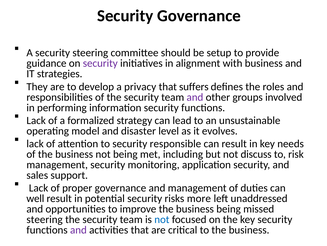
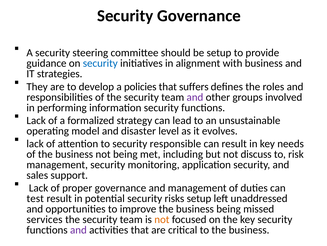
security at (100, 63) colour: purple -> blue
privacy: privacy -> policies
well: well -> test
risks more: more -> setup
steering at (45, 219): steering -> services
not at (162, 219) colour: blue -> orange
